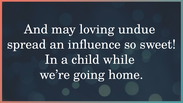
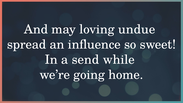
child: child -> send
